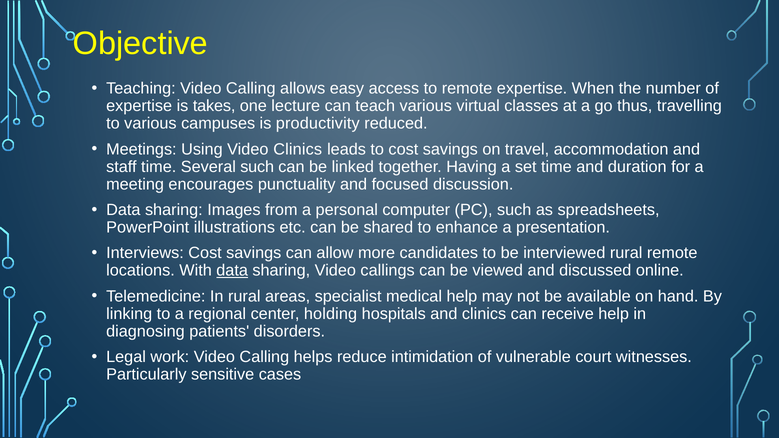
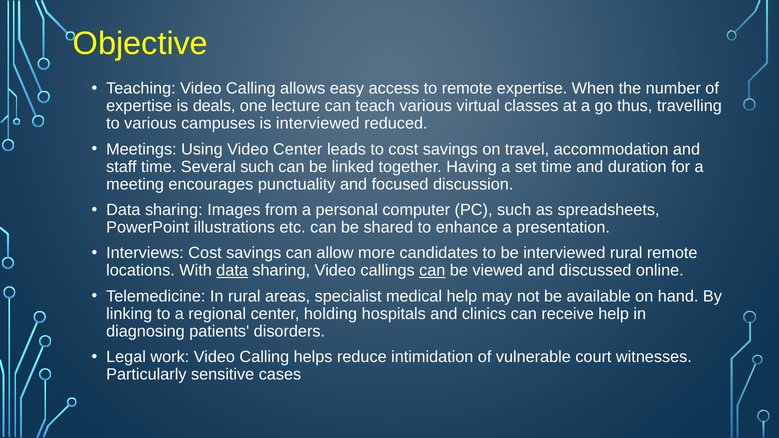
takes: takes -> deals
is productivity: productivity -> interviewed
Video Clinics: Clinics -> Center
can at (432, 271) underline: none -> present
